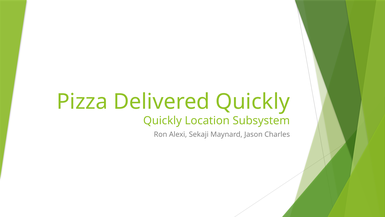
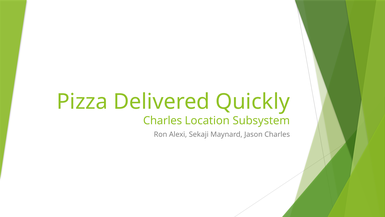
Quickly at (162, 121): Quickly -> Charles
